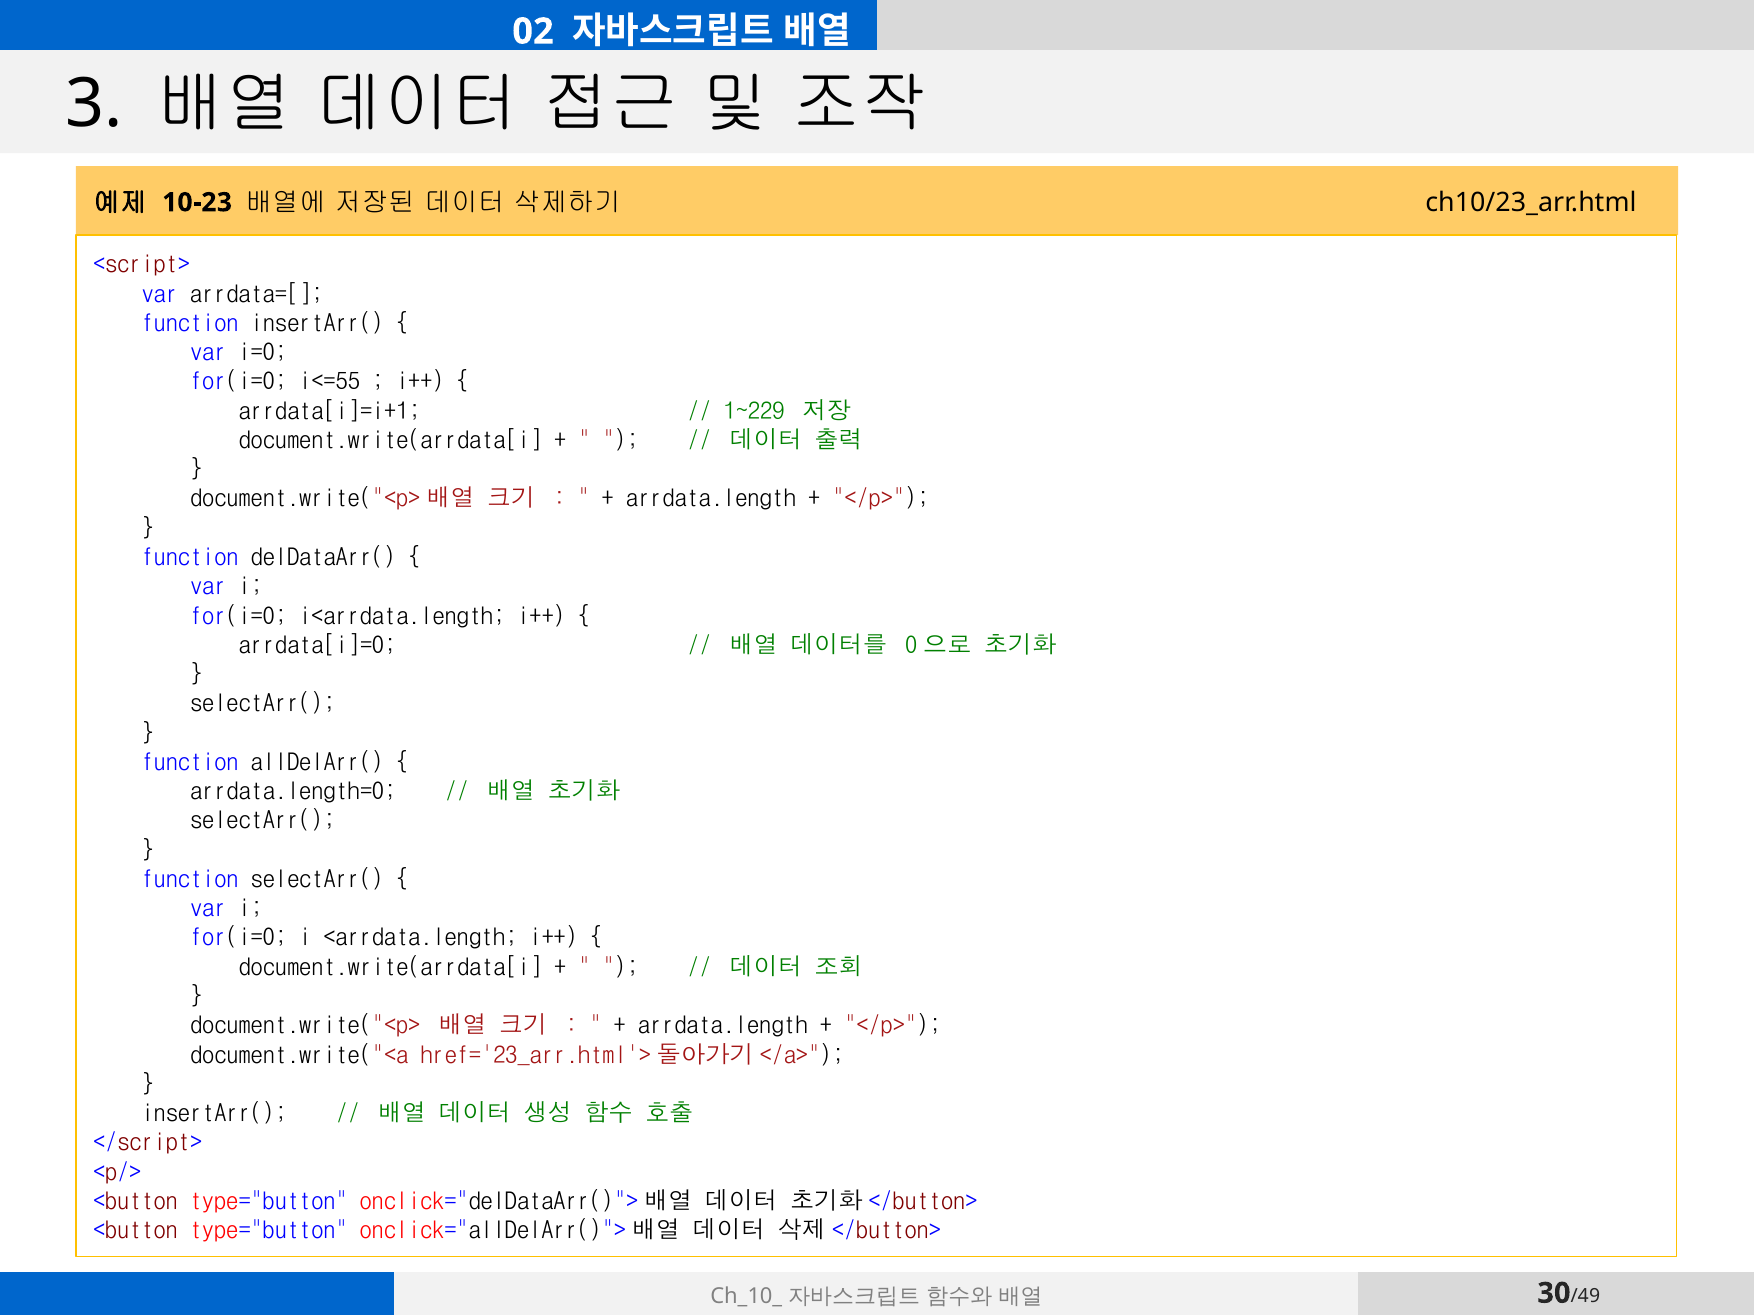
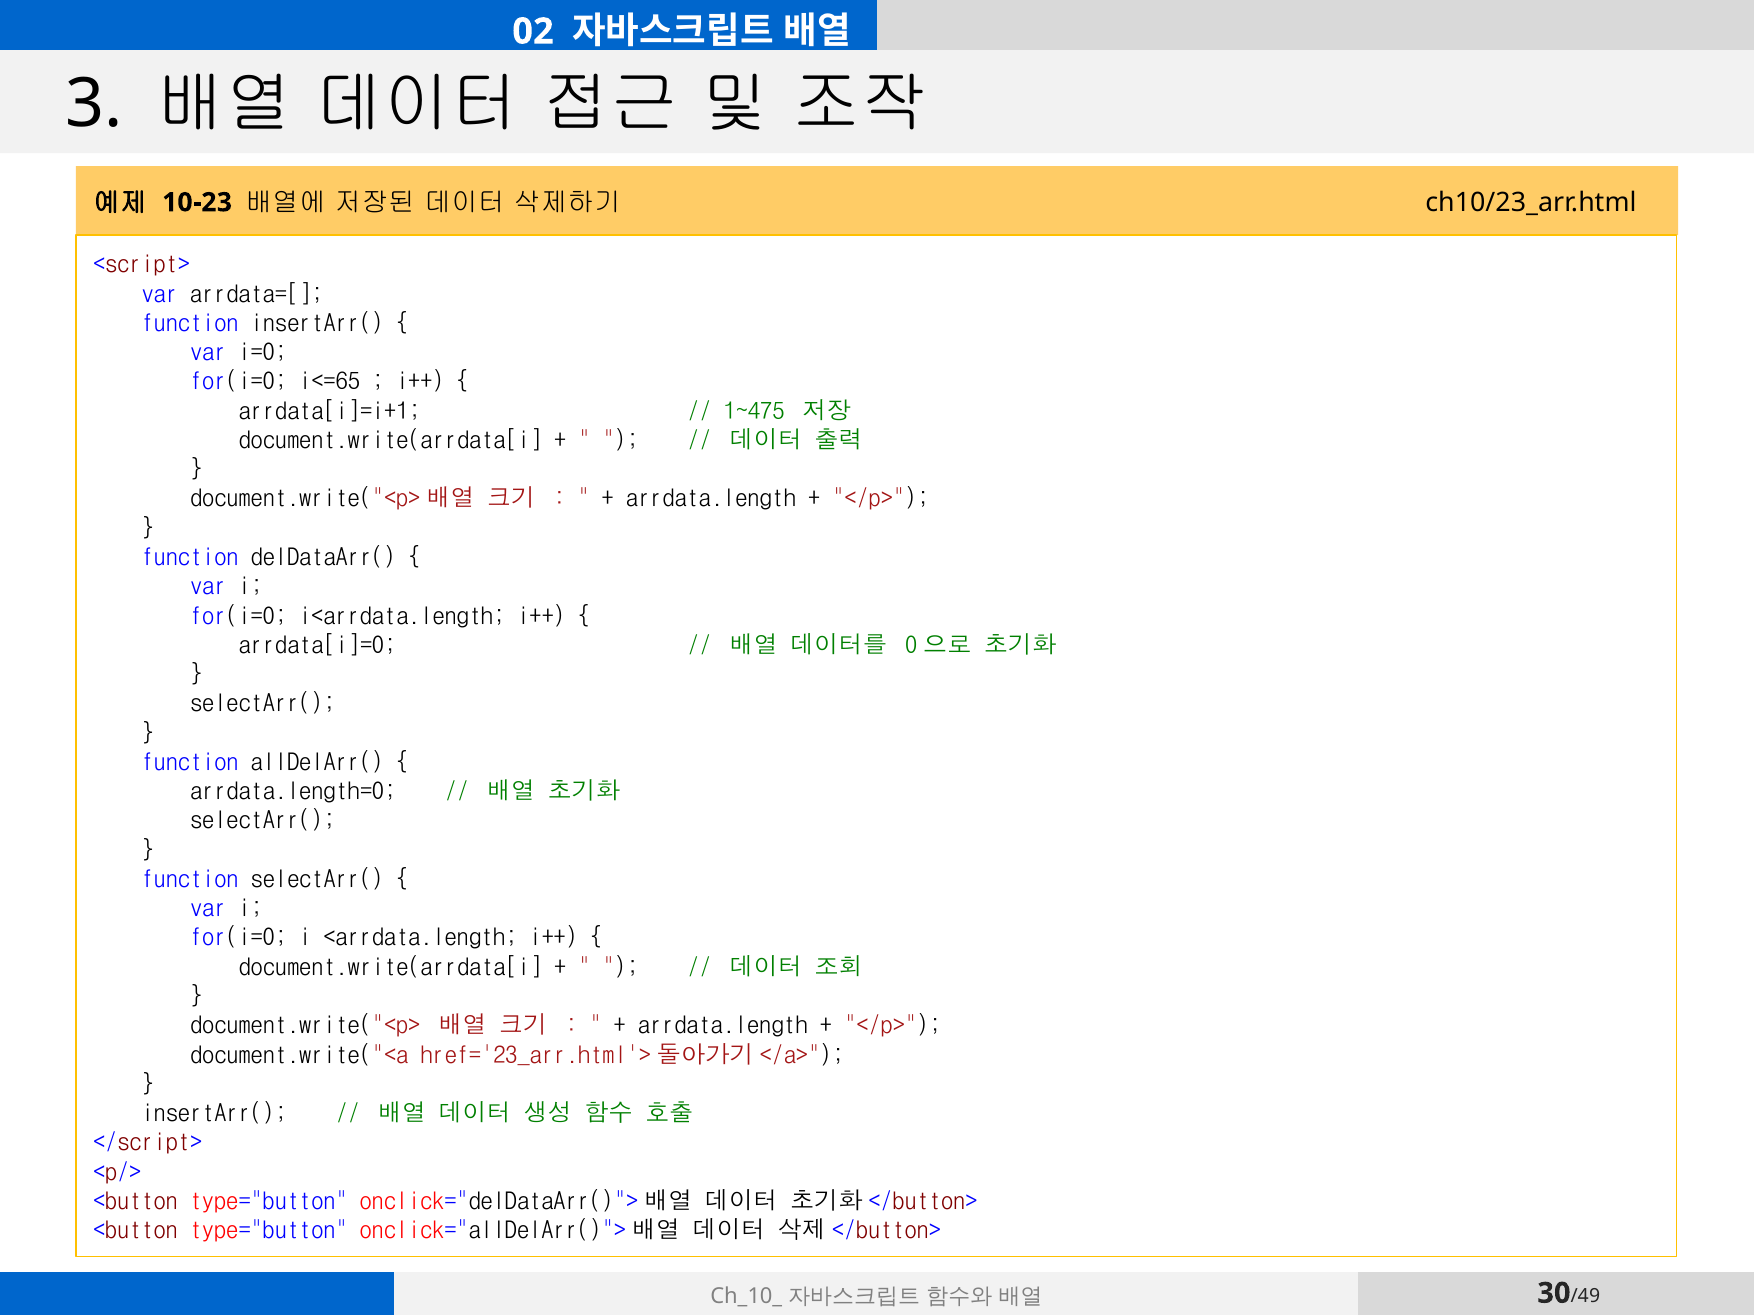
i<=55: i<=55 -> i<=65
1~229: 1~229 -> 1~475
